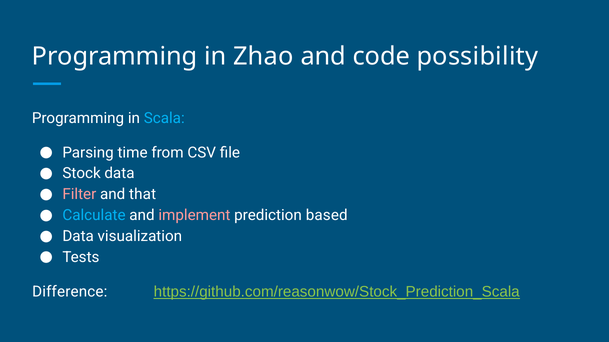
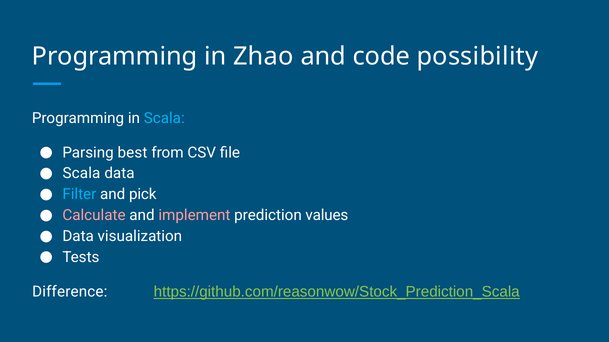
time: time -> best
Stock at (82, 174): Stock -> Scala
Filter colour: pink -> light blue
that: that -> pick
Calculate colour: light blue -> pink
based: based -> values
